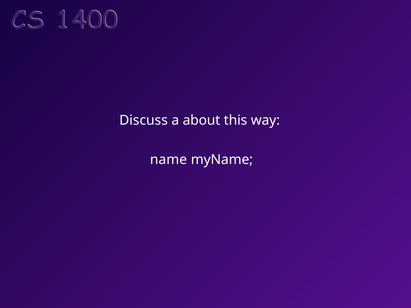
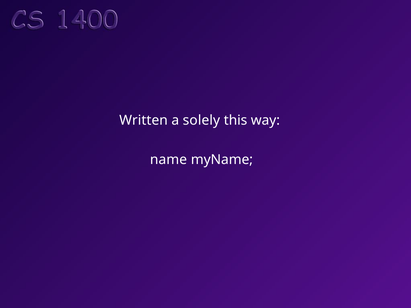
Discuss: Discuss -> Written
about: about -> solely
